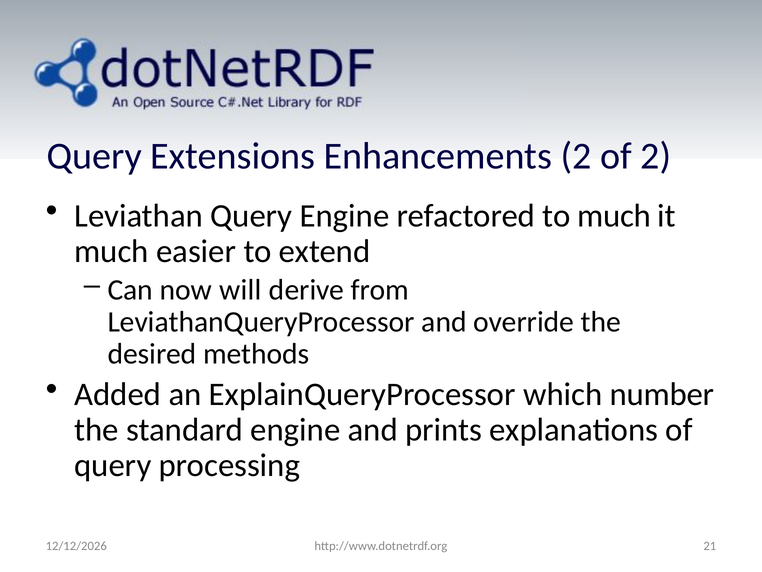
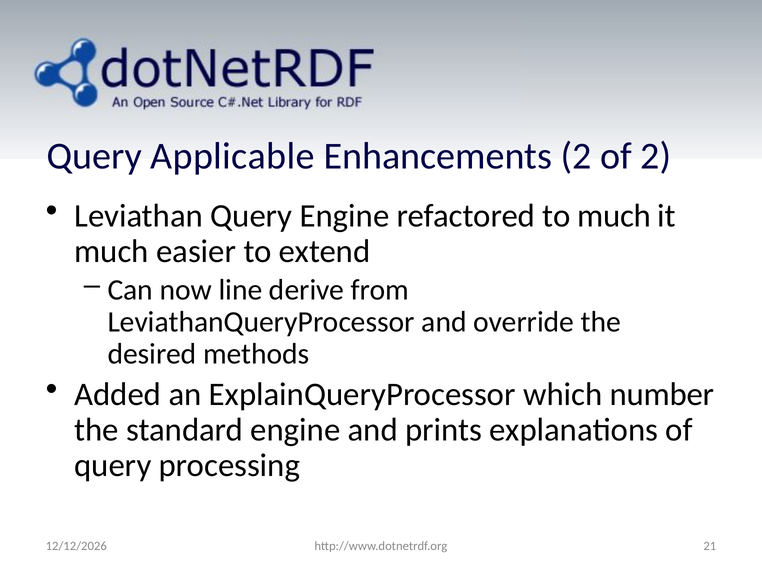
Extensions: Extensions -> Applicable
will: will -> line
